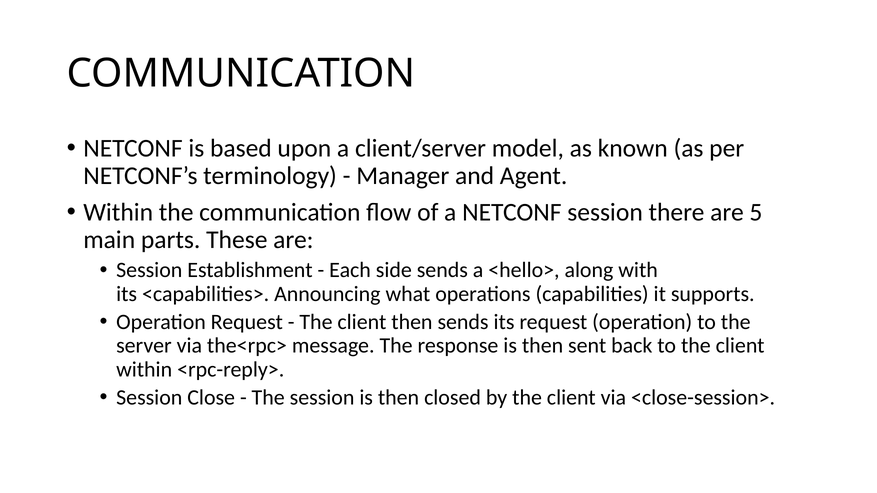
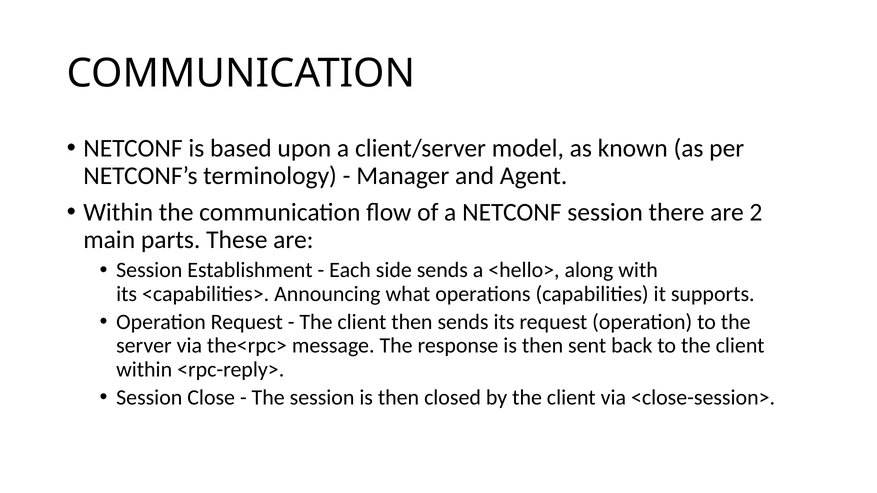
5: 5 -> 2
